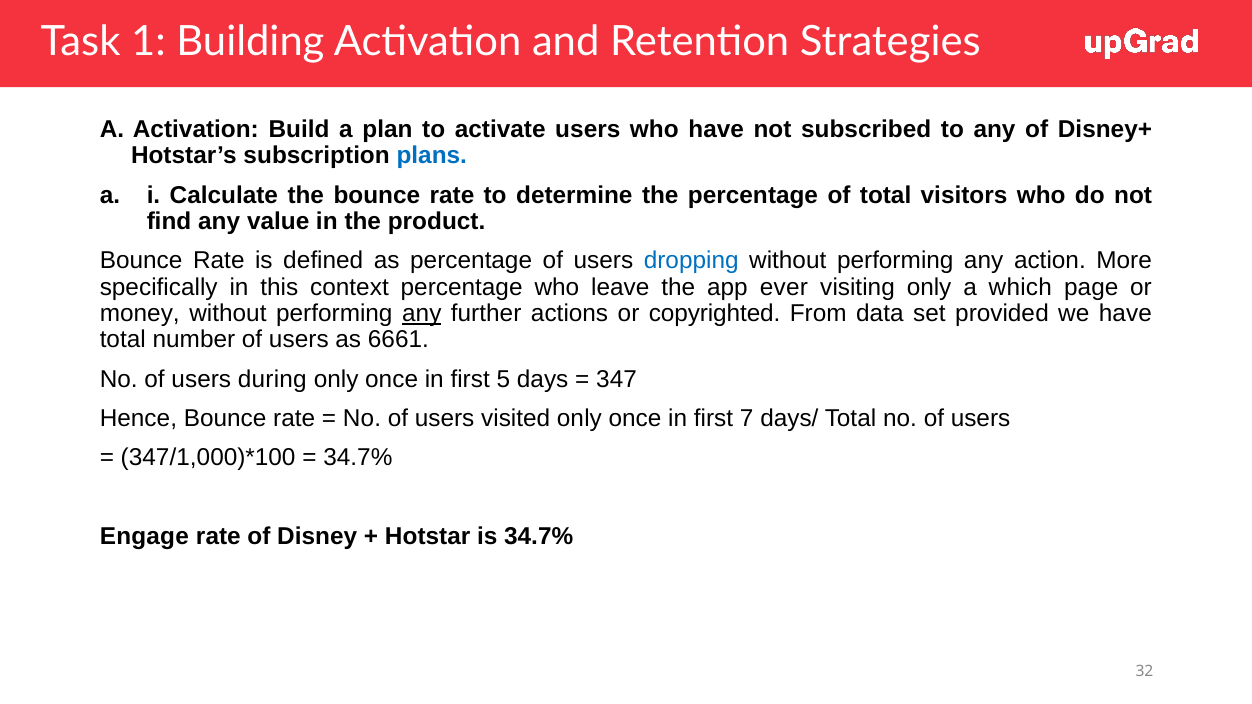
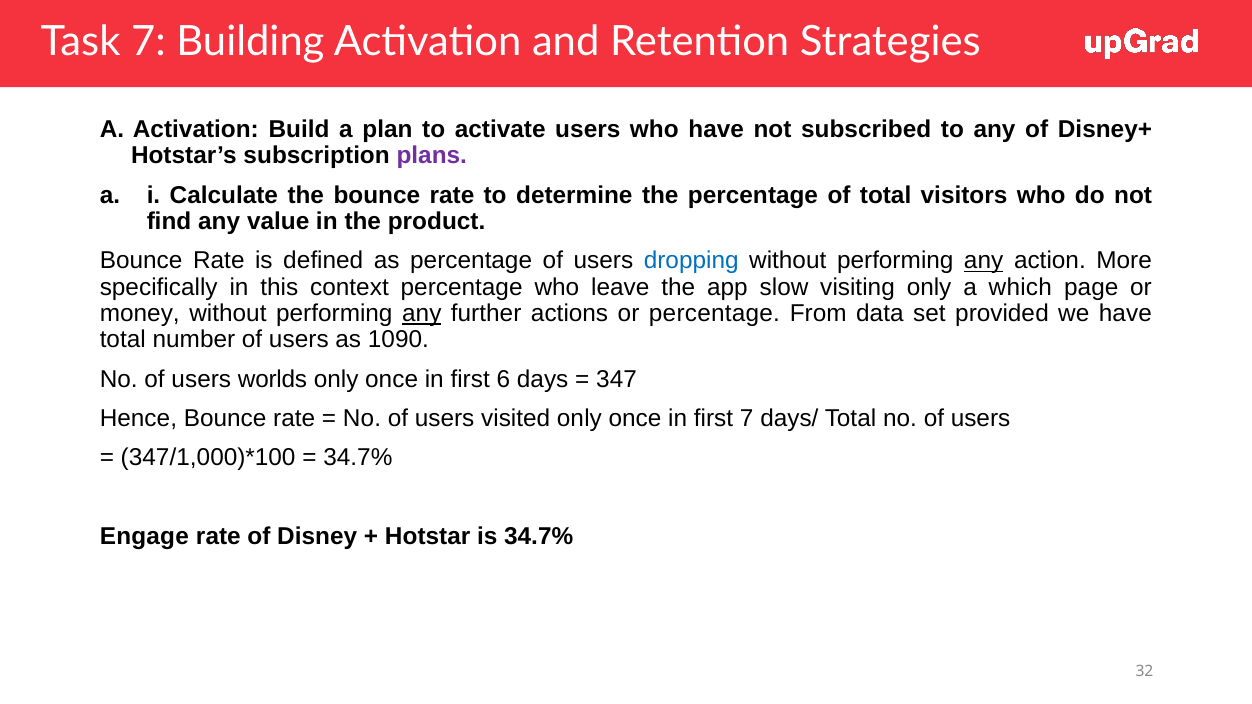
Task 1: 1 -> 7
plans colour: blue -> purple
any at (984, 261) underline: none -> present
ever: ever -> slow
or copyrighted: copyrighted -> percentage
6661: 6661 -> 1090
during: during -> worlds
5: 5 -> 6
